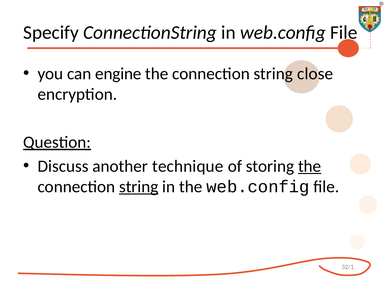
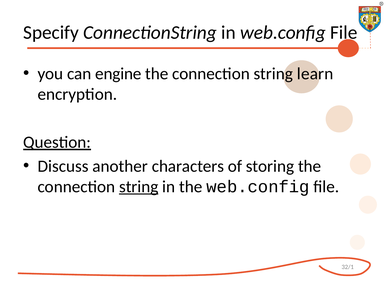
close: close -> learn
technique: technique -> characters
the at (310, 166) underline: present -> none
